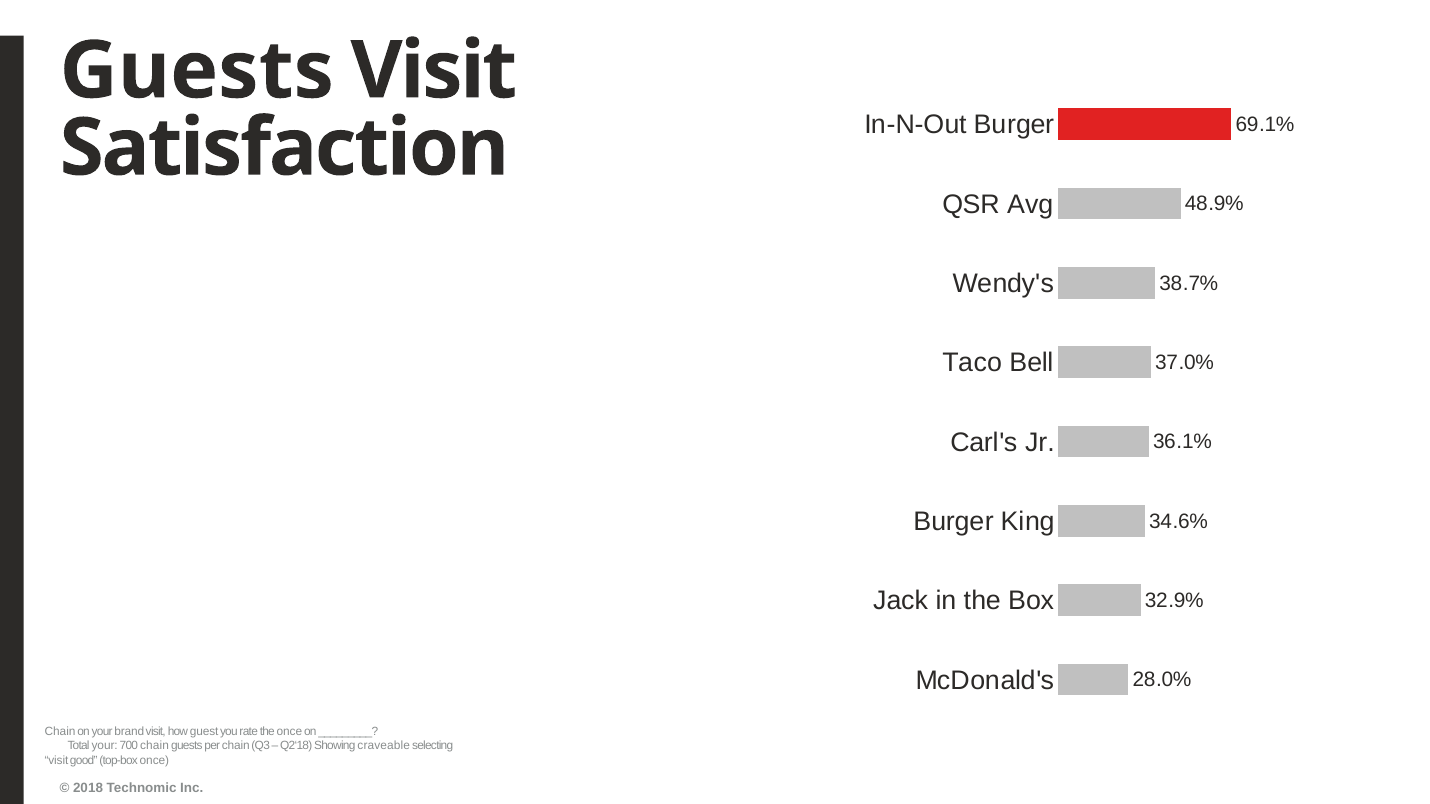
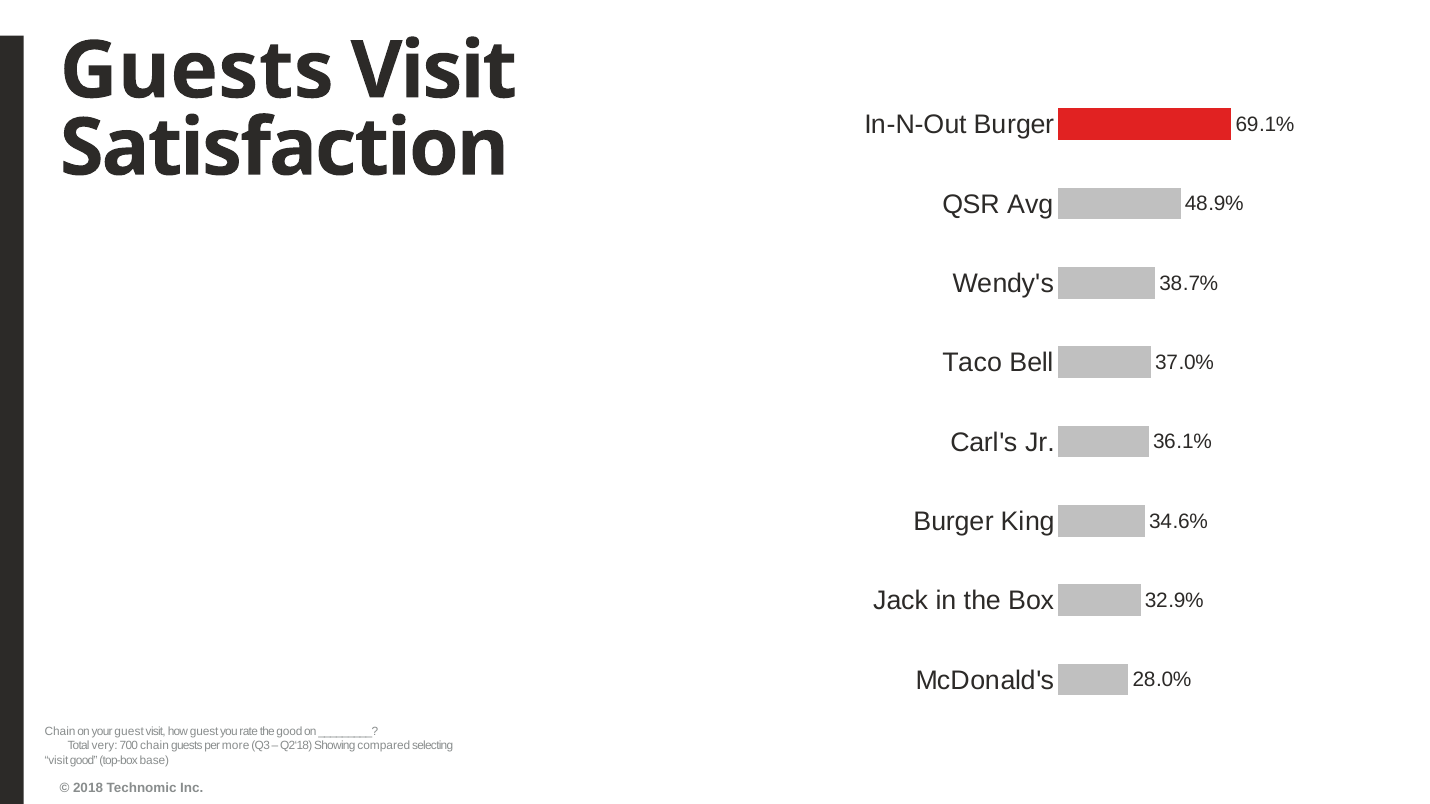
your brand: brand -> guest
the once: once -> good
Total your: your -> very
per chain: chain -> more
craveable: craveable -> compared
top-box once: once -> base
